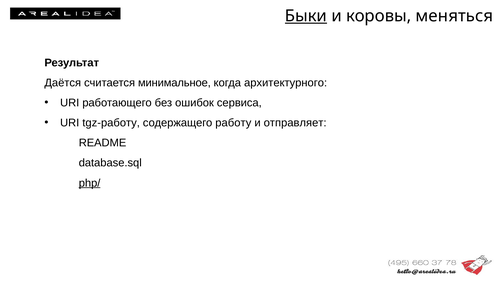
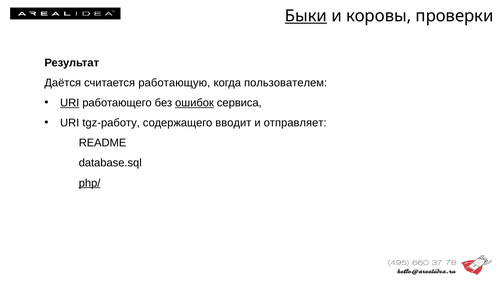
меняться: меняться -> проверки
минимальное: минимальное -> работающую
архитектурного: архитектурного -> пользователем
URI at (70, 103) underline: none -> present
ошибок underline: none -> present
работу: работу -> вводит
